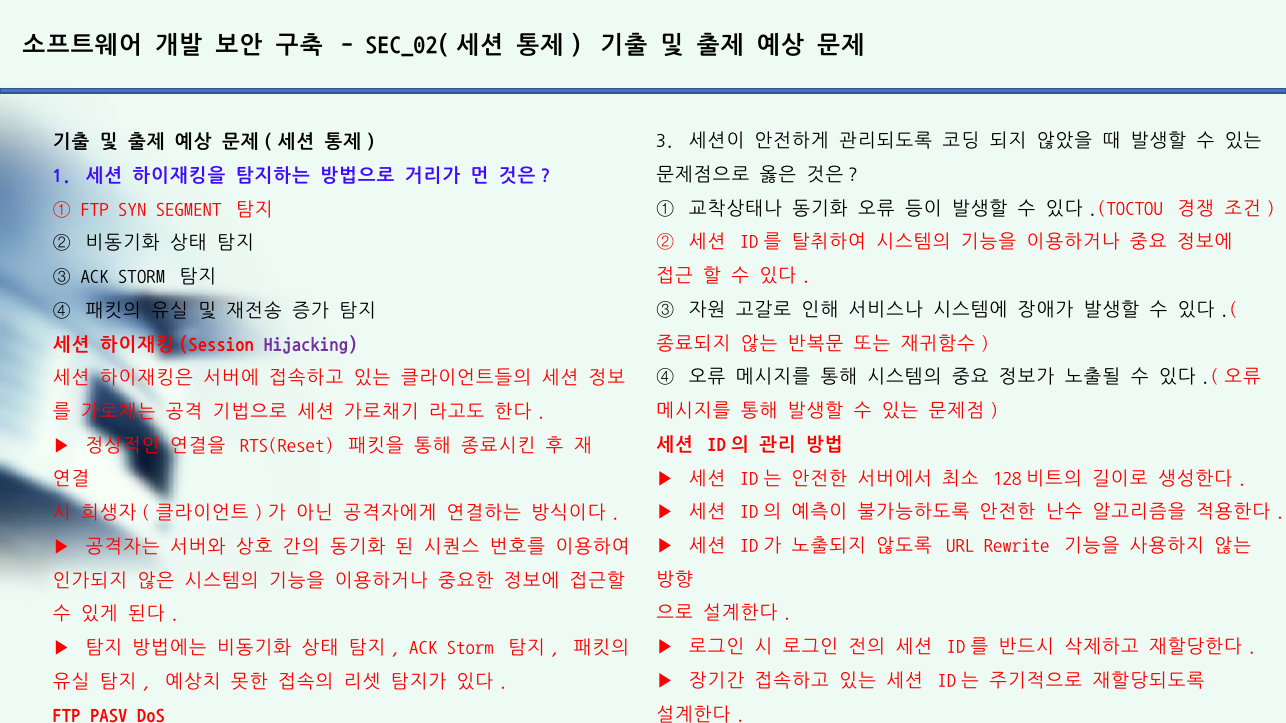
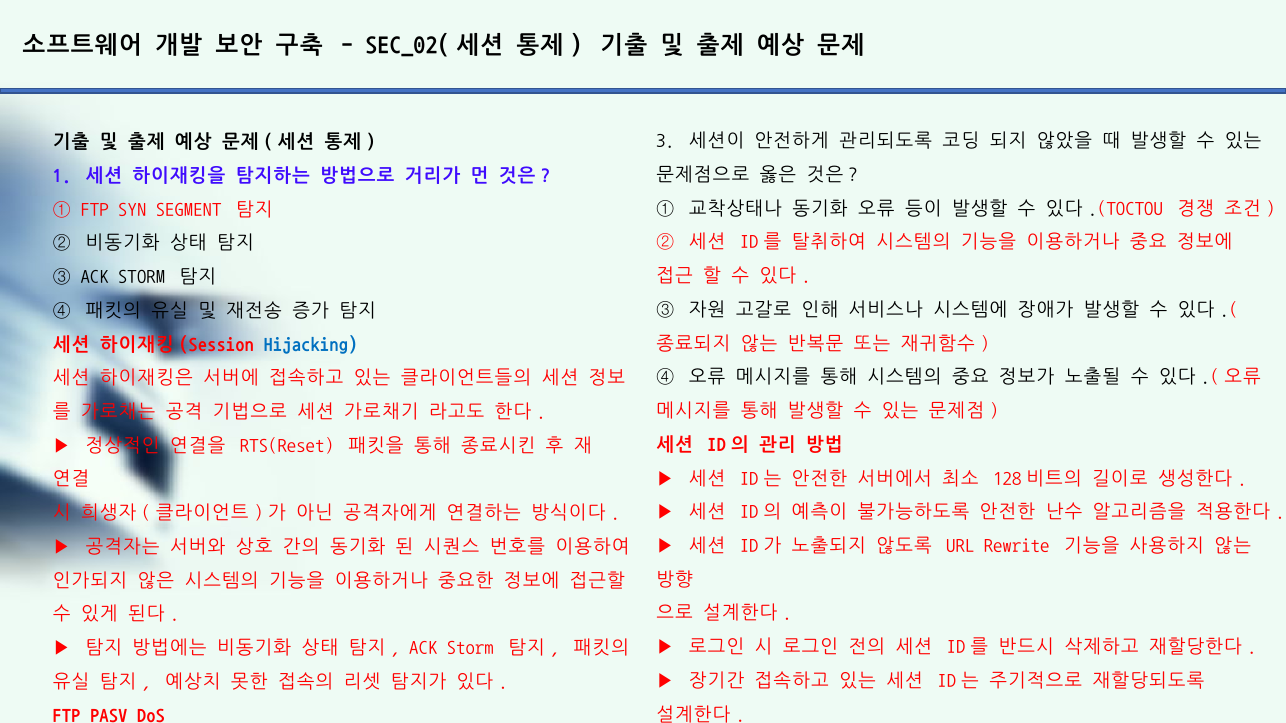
Hijacking colour: purple -> blue
